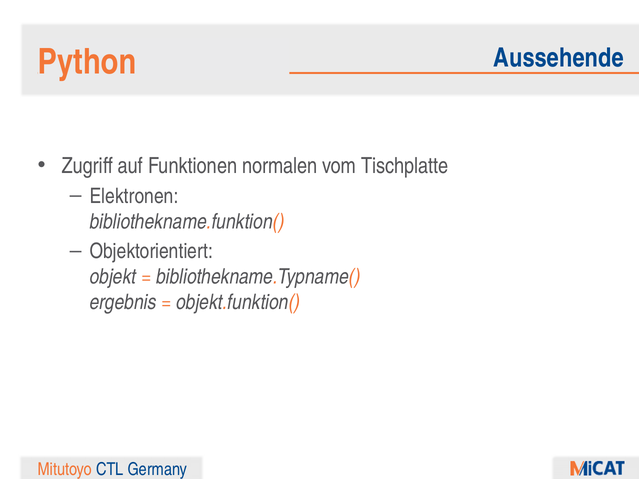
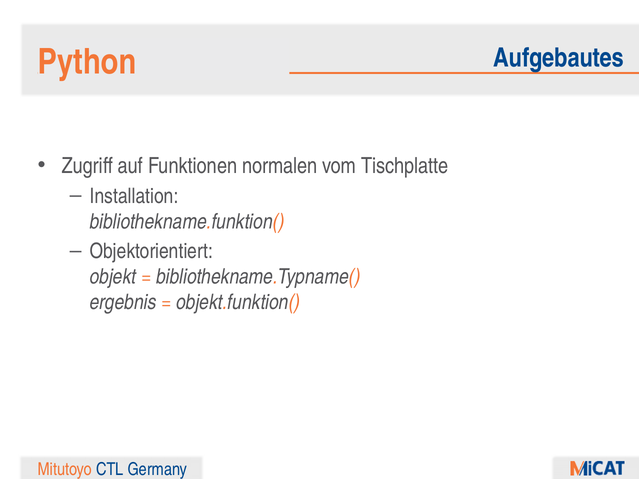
Aussehende: Aussehende -> Aufgebautes
Elektronen: Elektronen -> Installation
